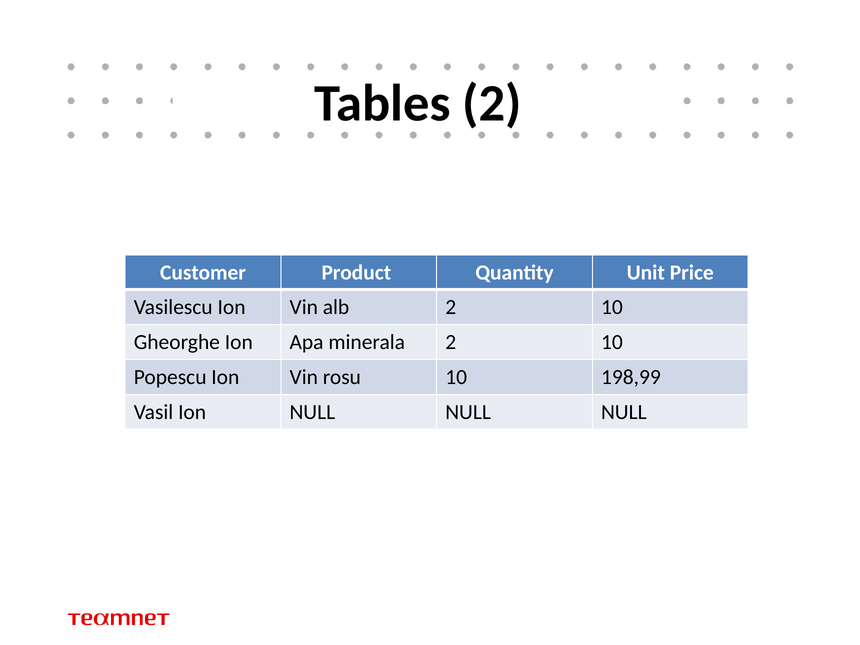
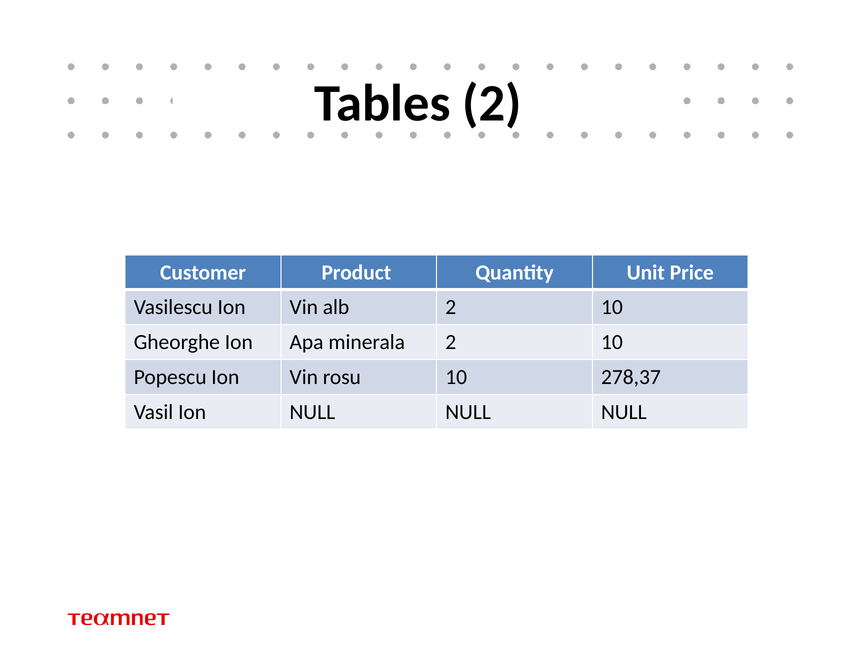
198,99: 198,99 -> 278,37
